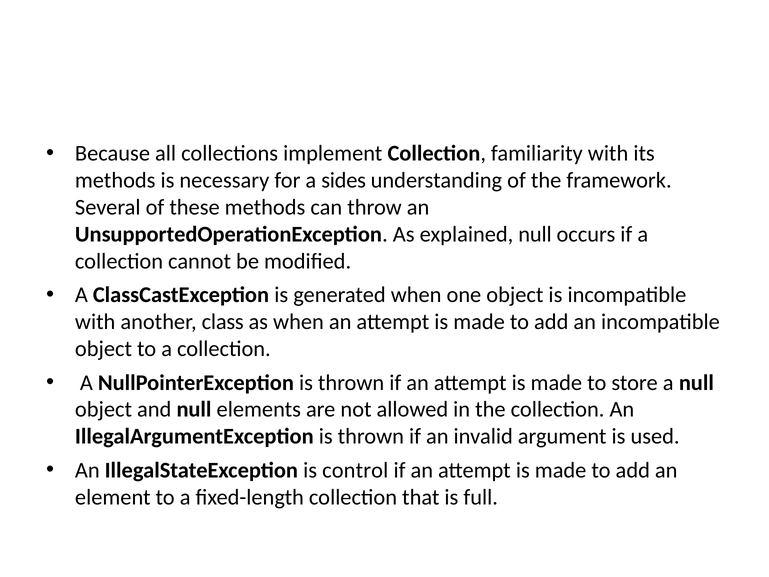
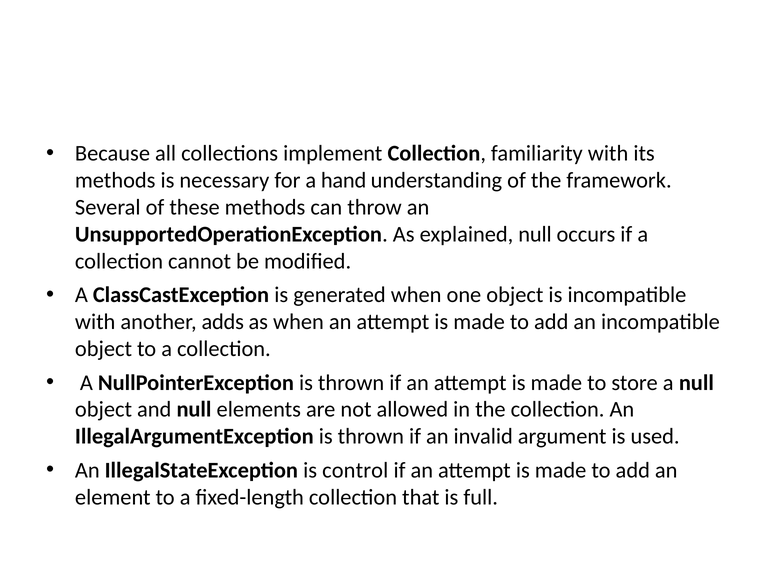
sides: sides -> hand
class: class -> adds
